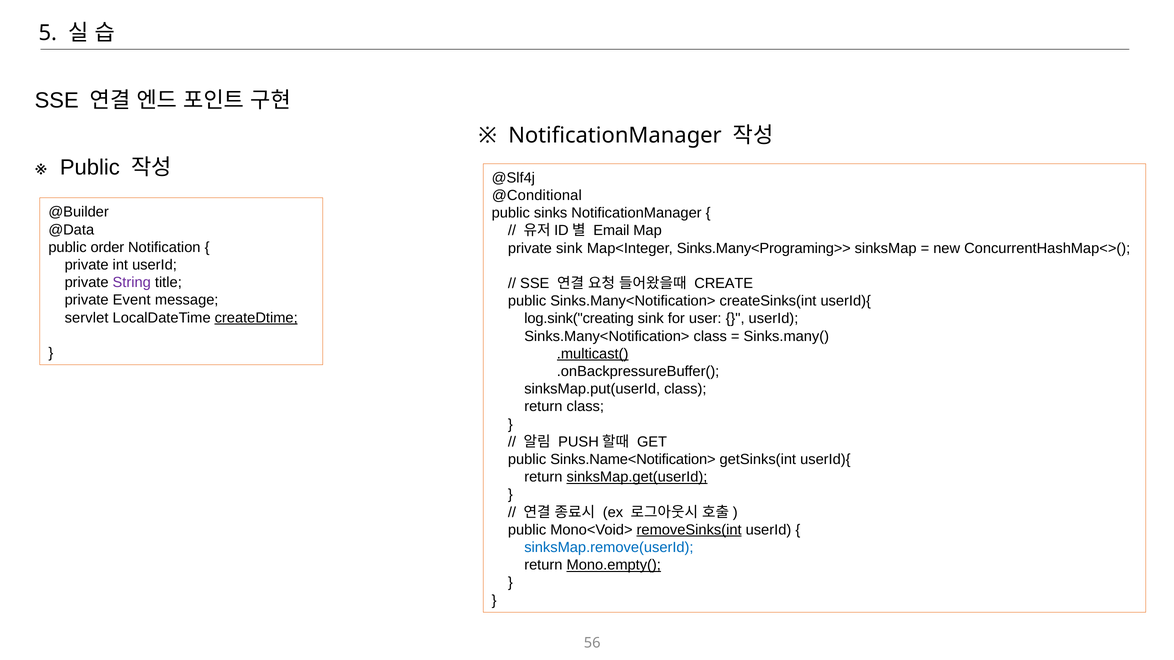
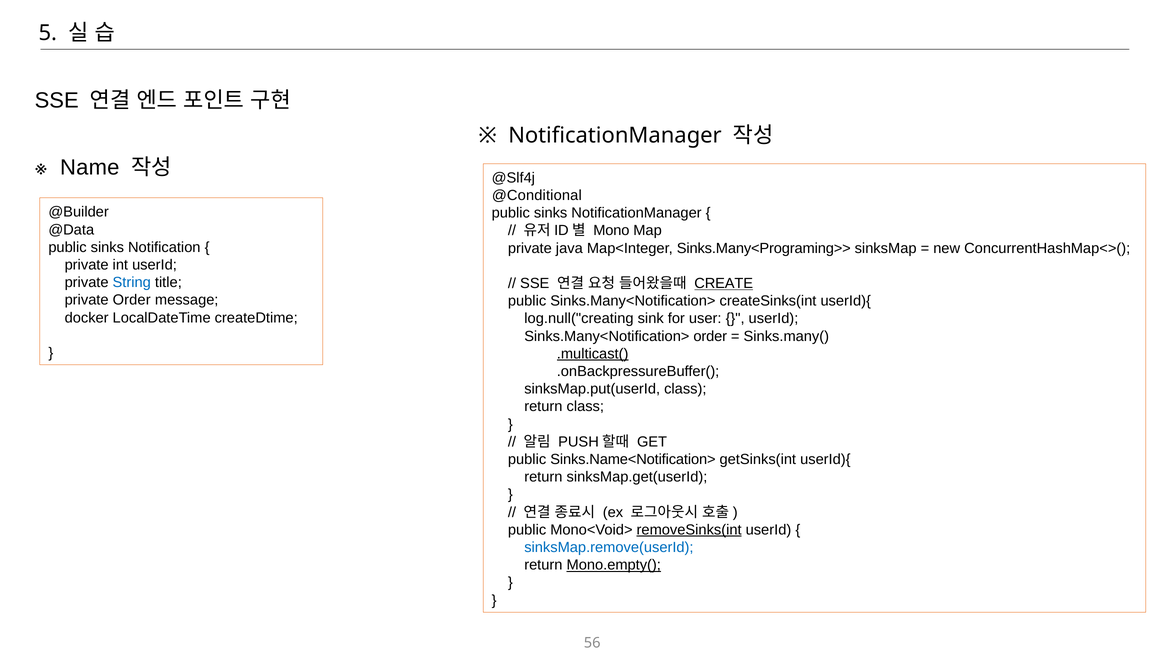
Public at (90, 168): Public -> Name
Email: Email -> Mono
order at (107, 247): order -> sinks
private sink: sink -> java
String colour: purple -> blue
CREATE underline: none -> present
private Event: Event -> Order
servlet: servlet -> docker
createDtime underline: present -> none
log.sink("creating: log.sink("creating -> log.null("creating
Sinks.Many<Notification> class: class -> order
sinksMap.get(userId underline: present -> none
